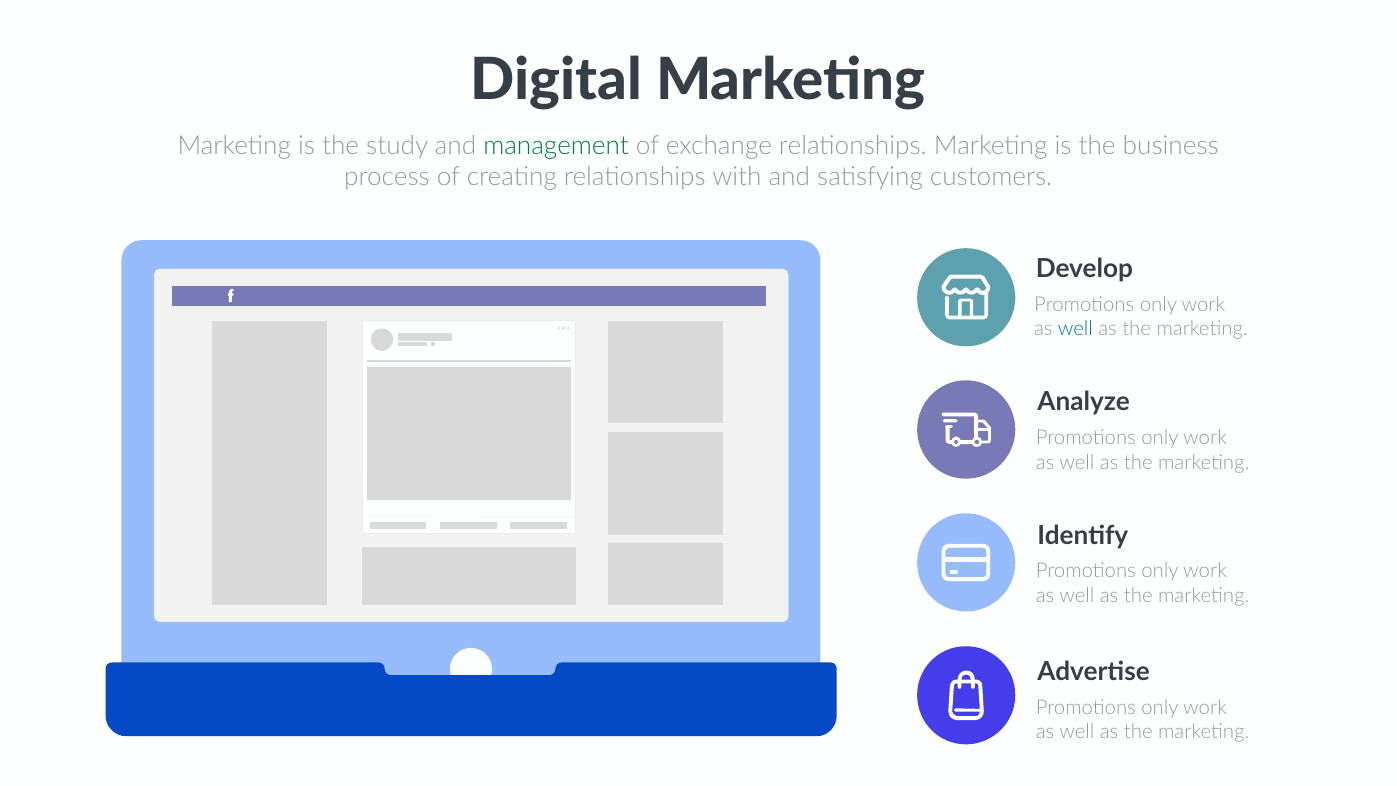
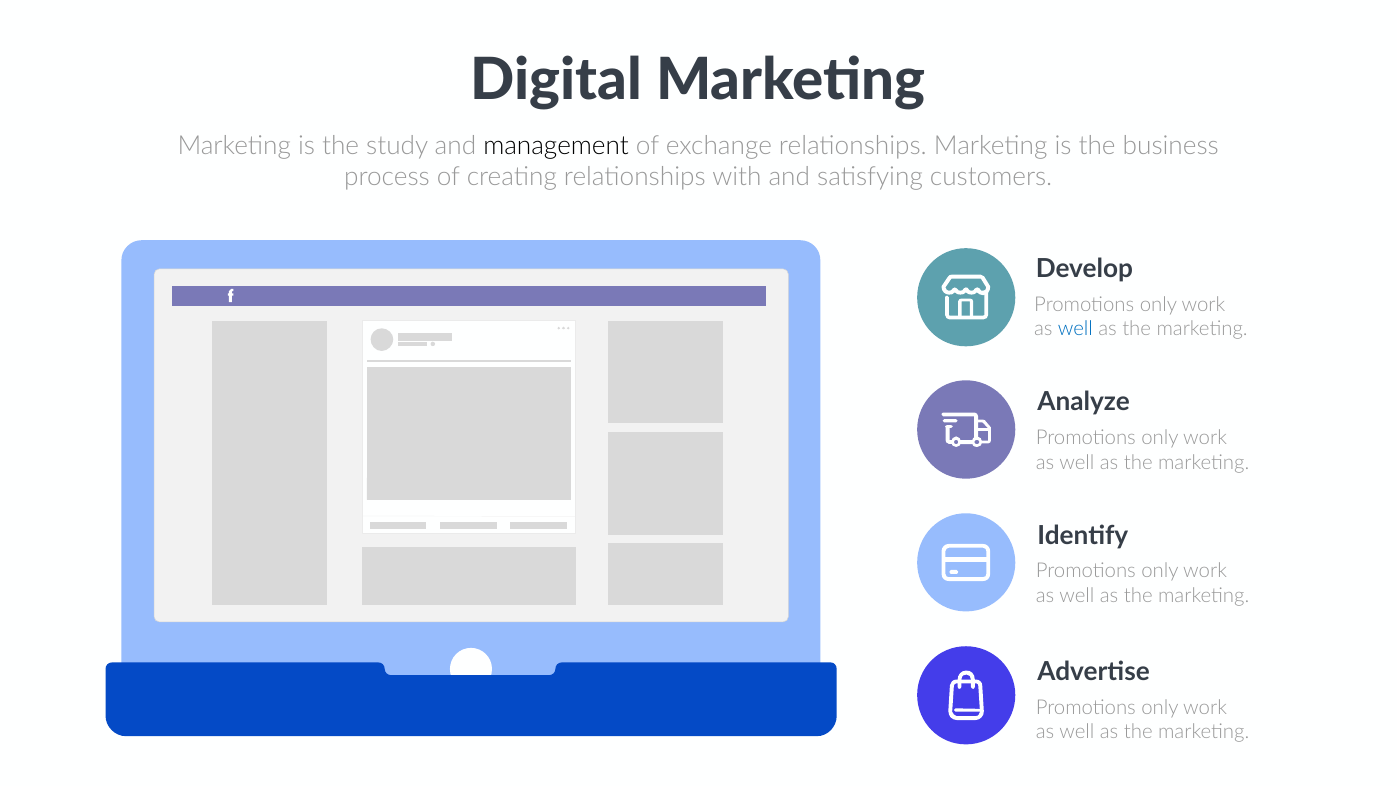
management colour: green -> black
